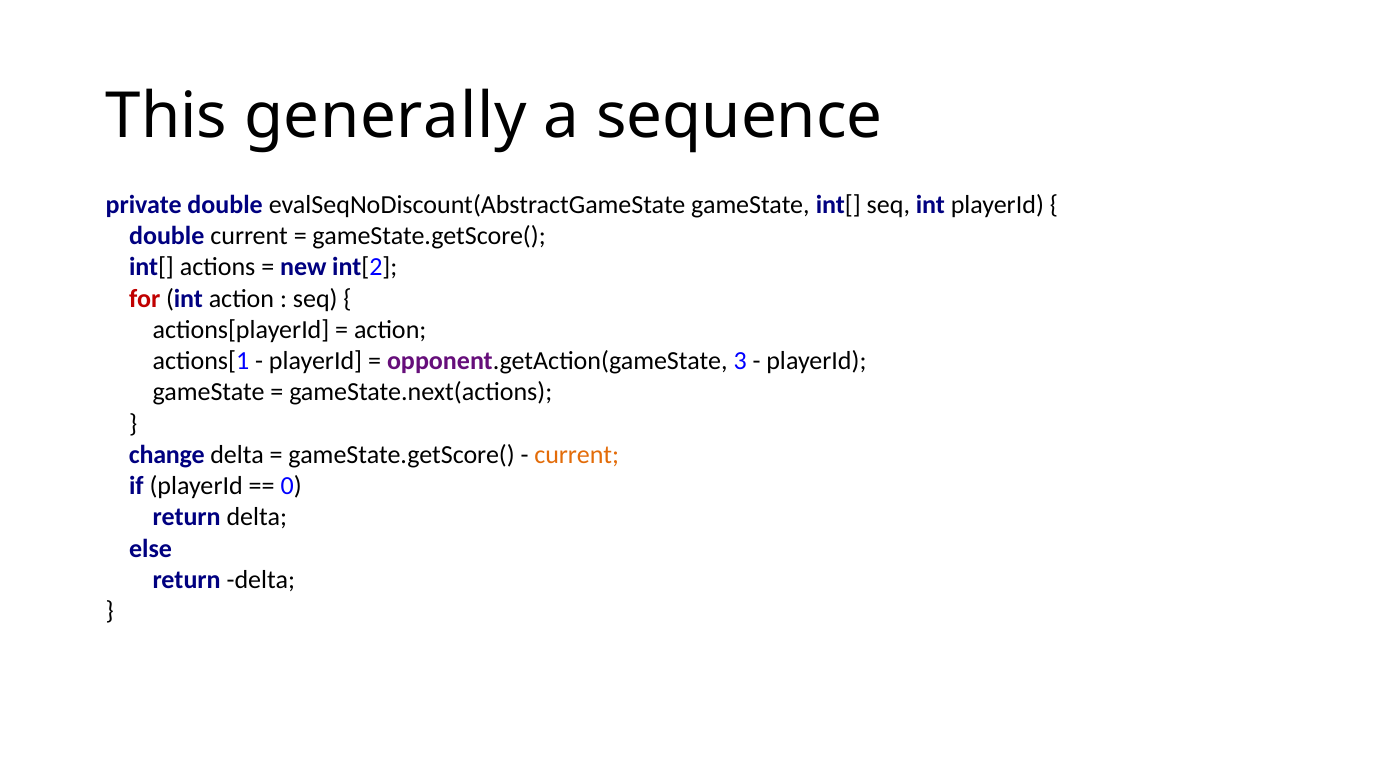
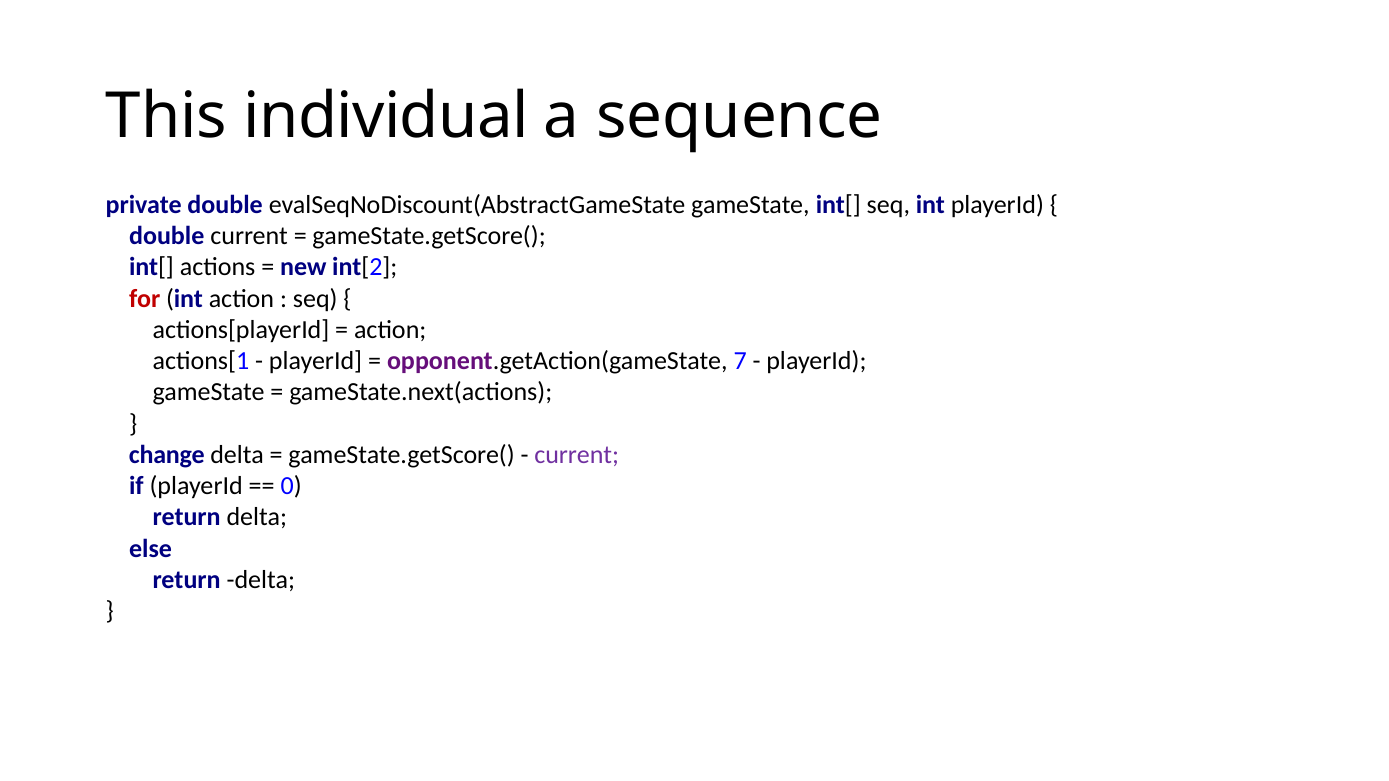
generally: generally -> individual
3: 3 -> 7
current at (577, 455) colour: orange -> purple
